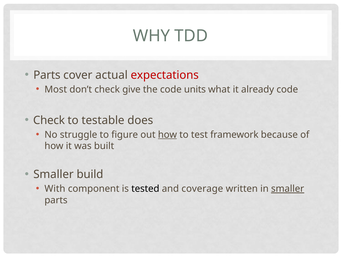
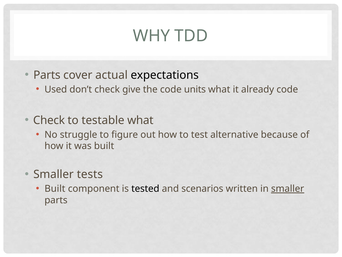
expectations colour: red -> black
Most: Most -> Used
testable does: does -> what
how at (167, 134) underline: present -> none
framework: framework -> alternative
build: build -> tests
With at (55, 188): With -> Built
coverage: coverage -> scenarios
